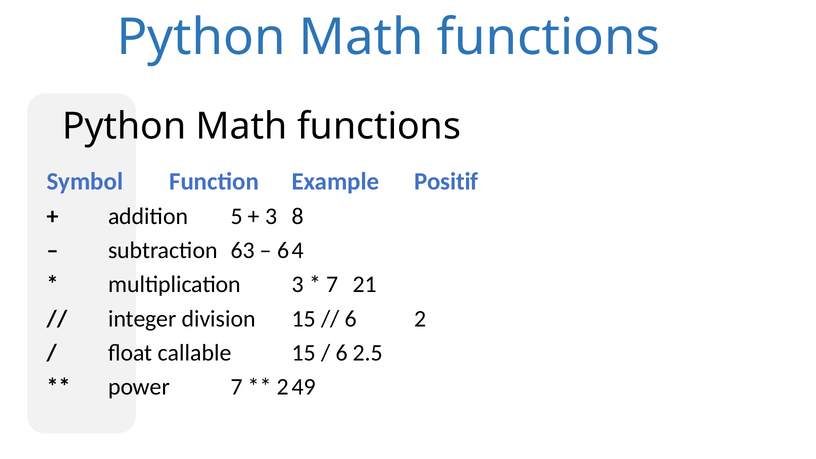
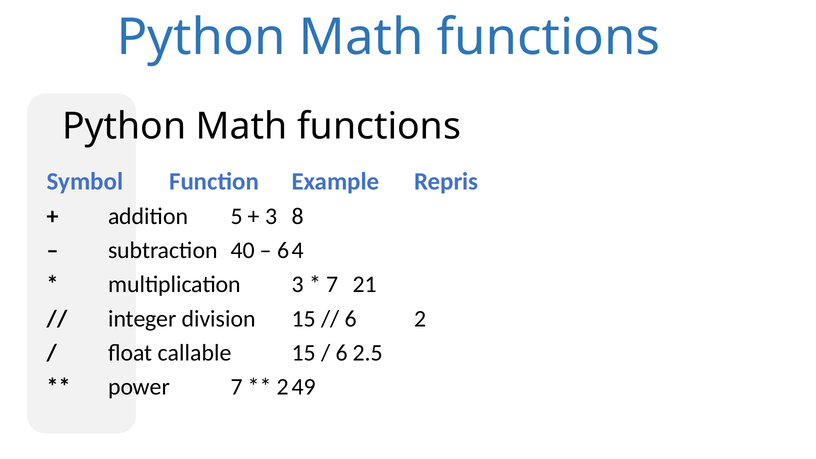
Positif: Positif -> Repris
63: 63 -> 40
